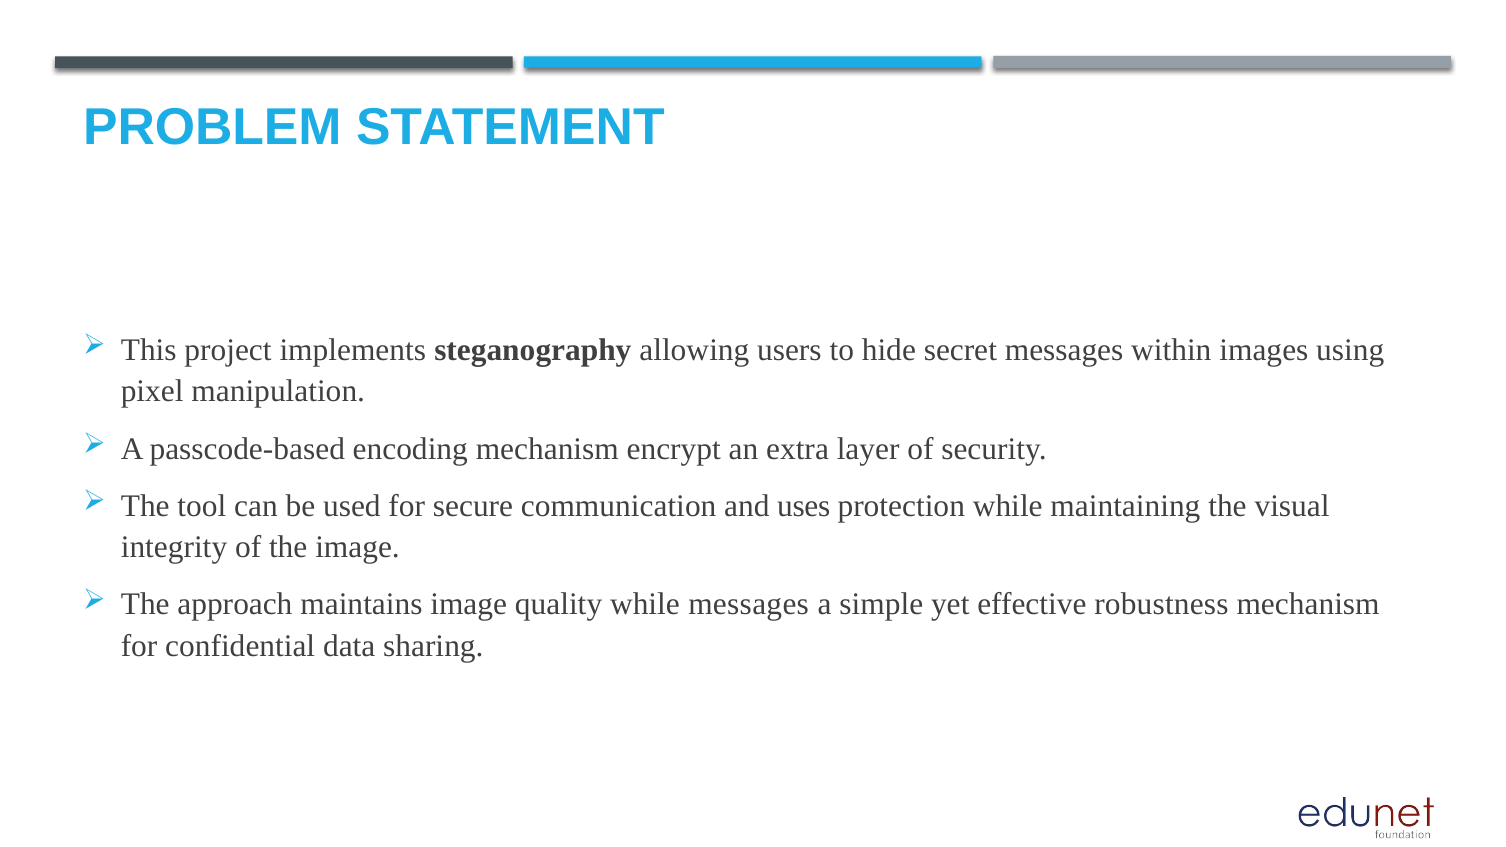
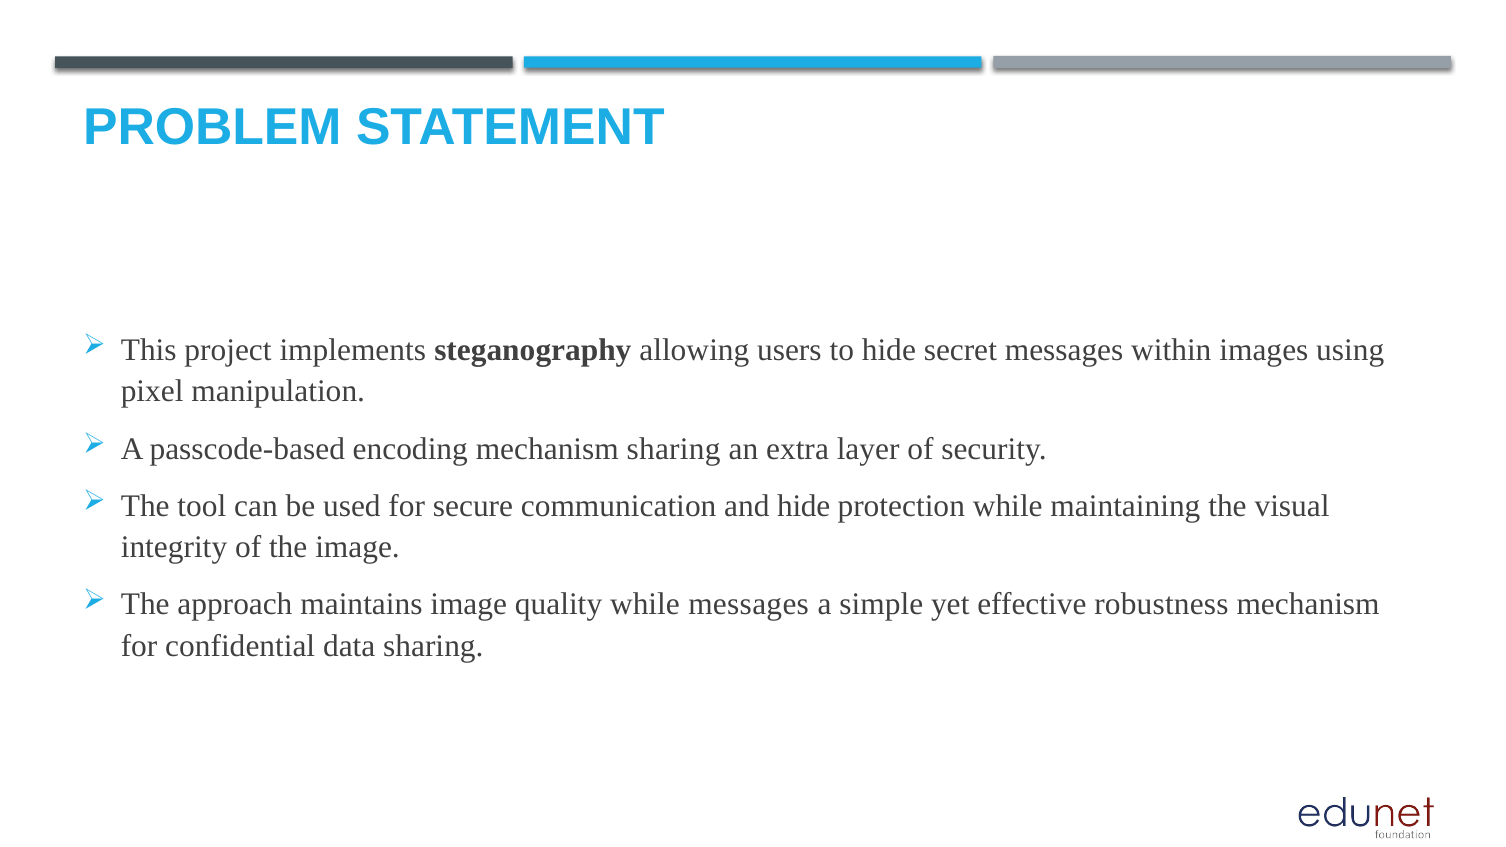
mechanism encrypt: encrypt -> sharing
and uses: uses -> hide
